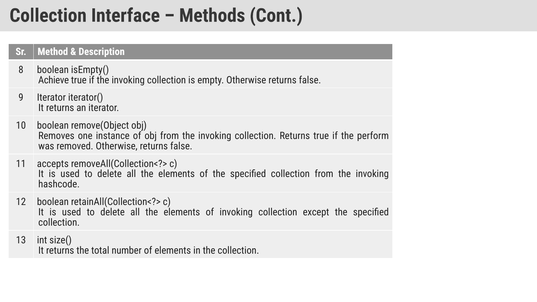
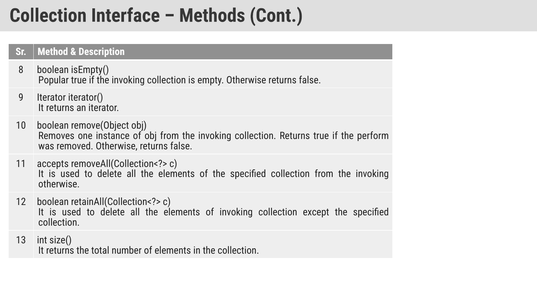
Achieve: Achieve -> Popular
hashcode at (59, 184): hashcode -> otherwise
